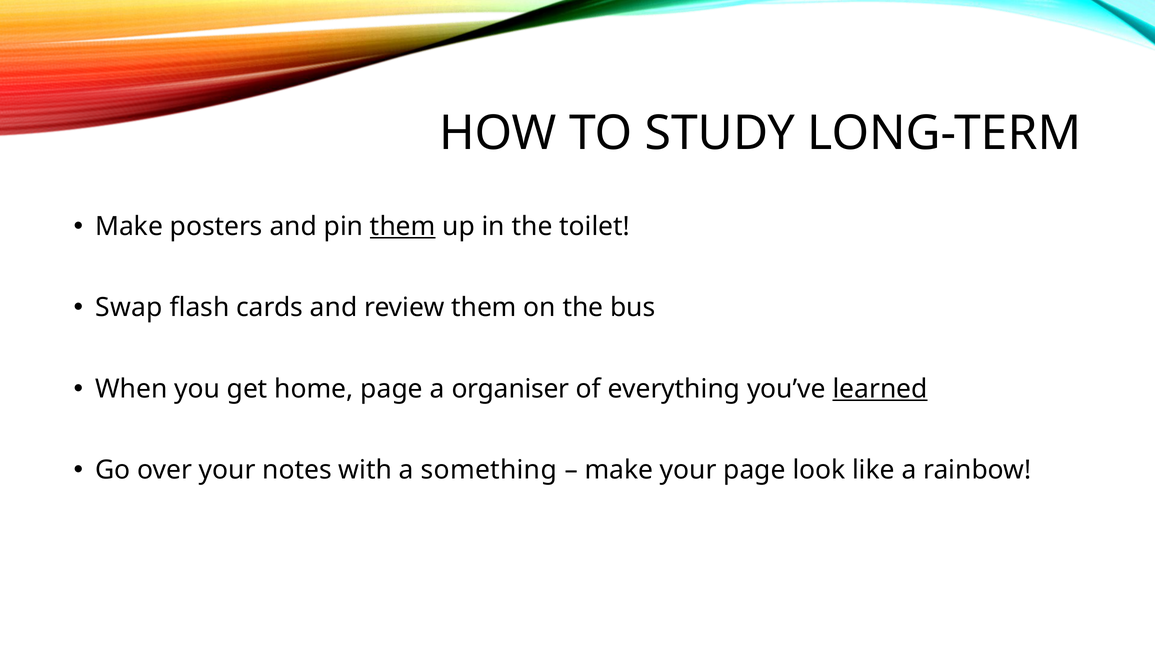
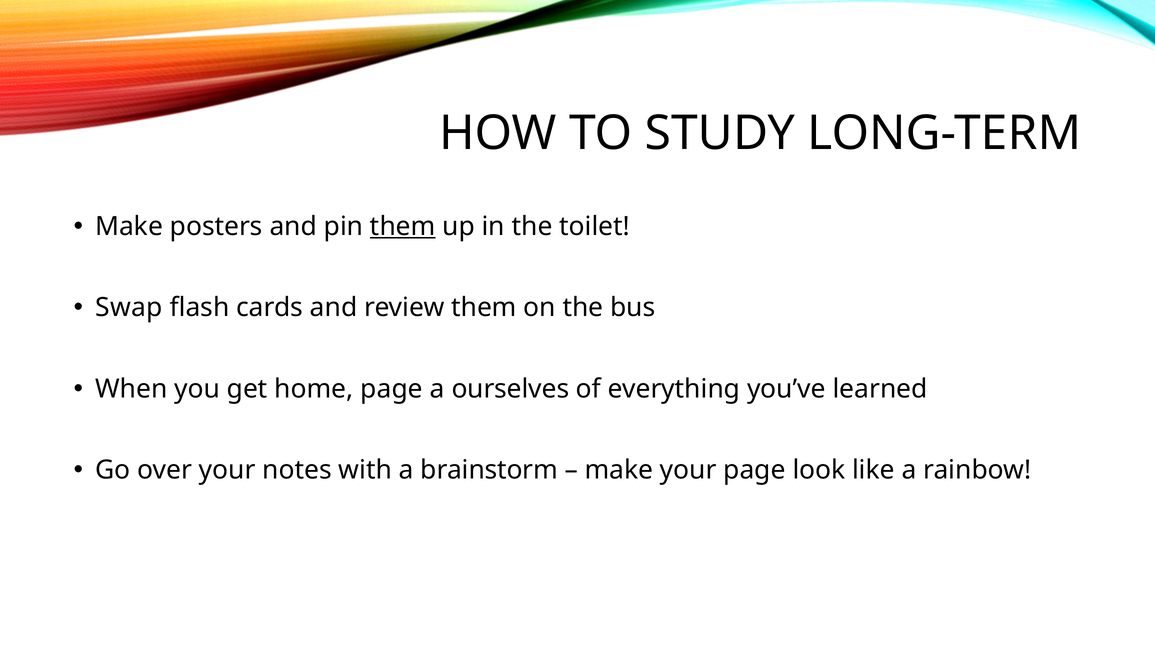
organiser: organiser -> ourselves
learned underline: present -> none
something: something -> brainstorm
